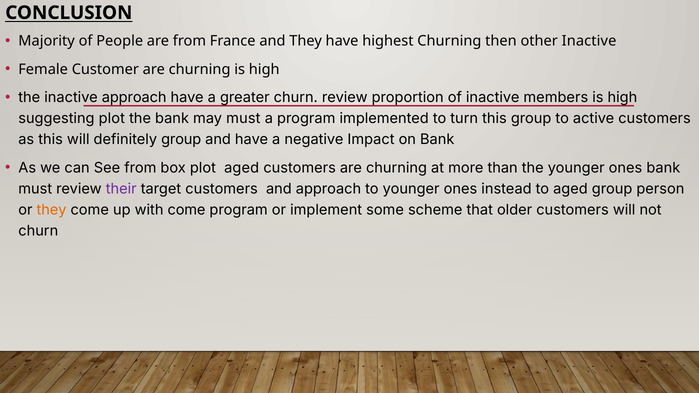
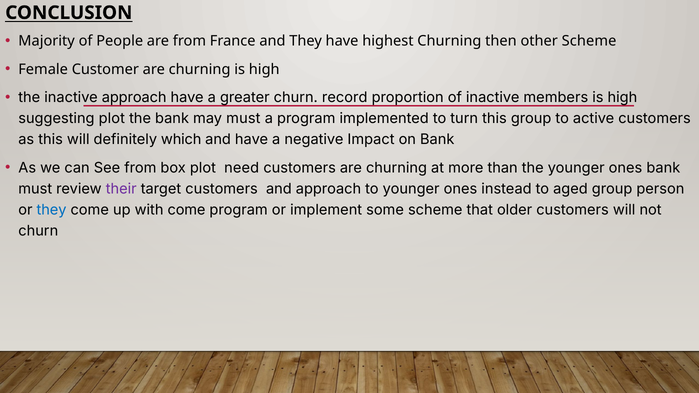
other Inactive: Inactive -> Scheme
churn review: review -> record
definitely group: group -> which
plot aged: aged -> need
they at (52, 210) colour: orange -> blue
